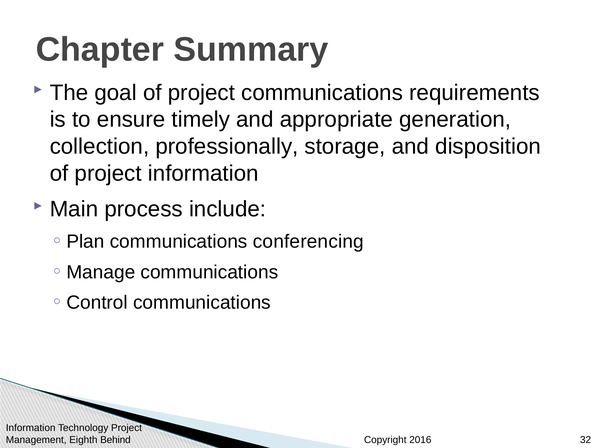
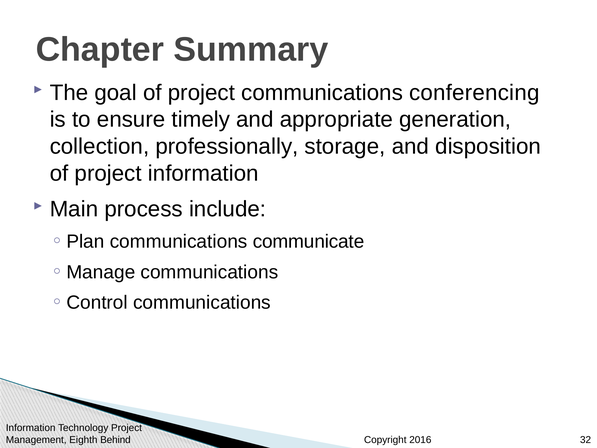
requirements: requirements -> conferencing
conferencing: conferencing -> communicate
